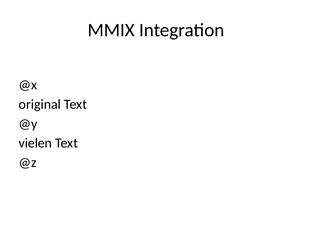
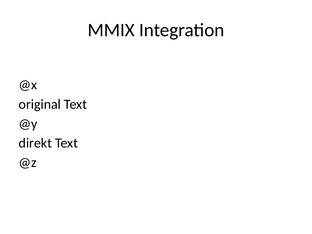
vielen: vielen -> direkt
